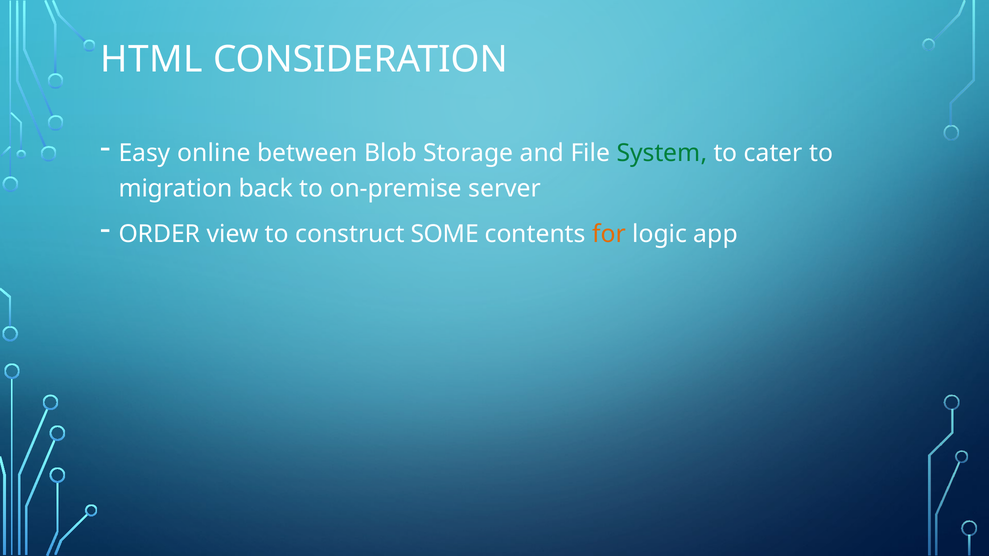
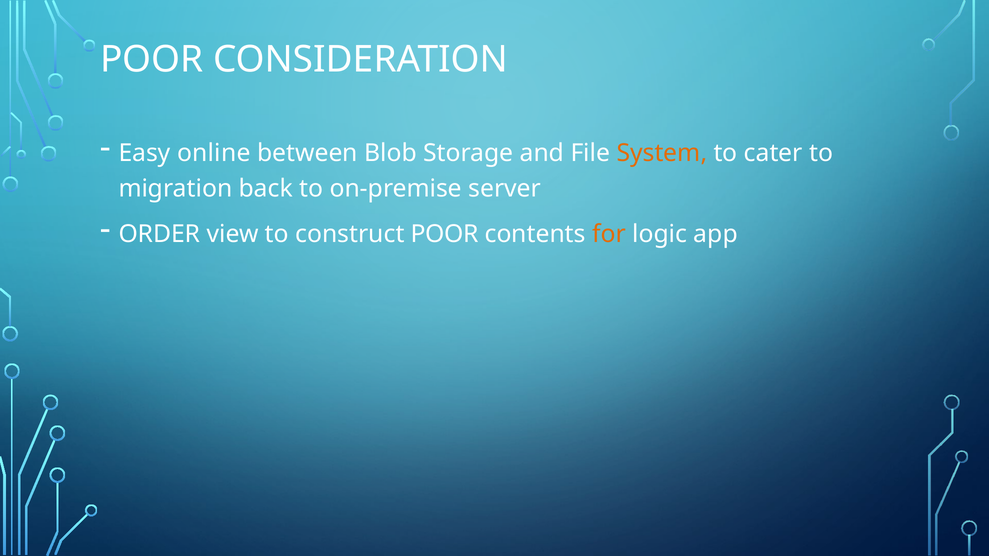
HTML at (152, 59): HTML -> POOR
System colour: green -> orange
construct SOME: SOME -> POOR
